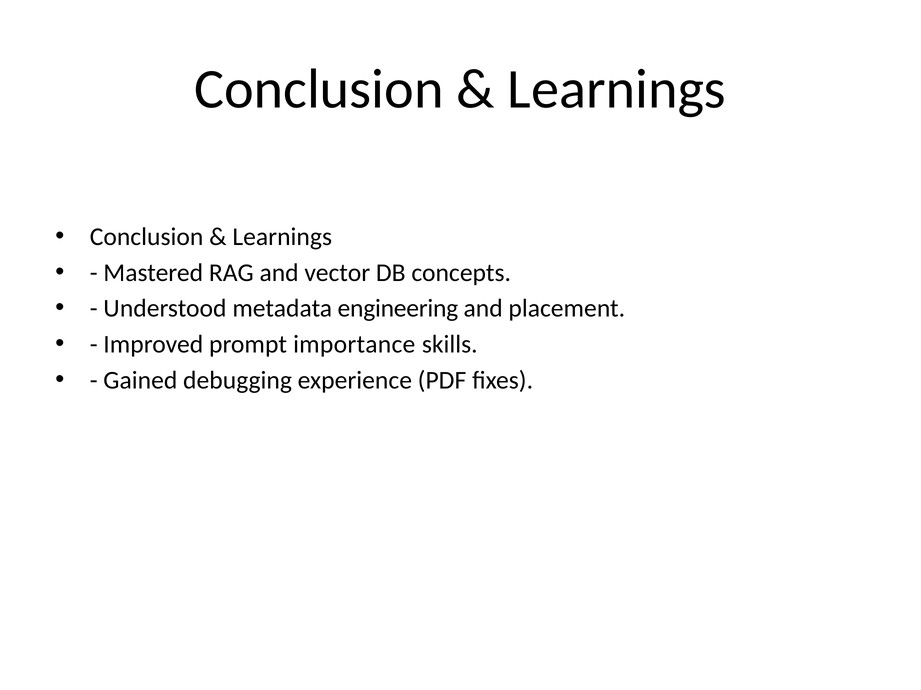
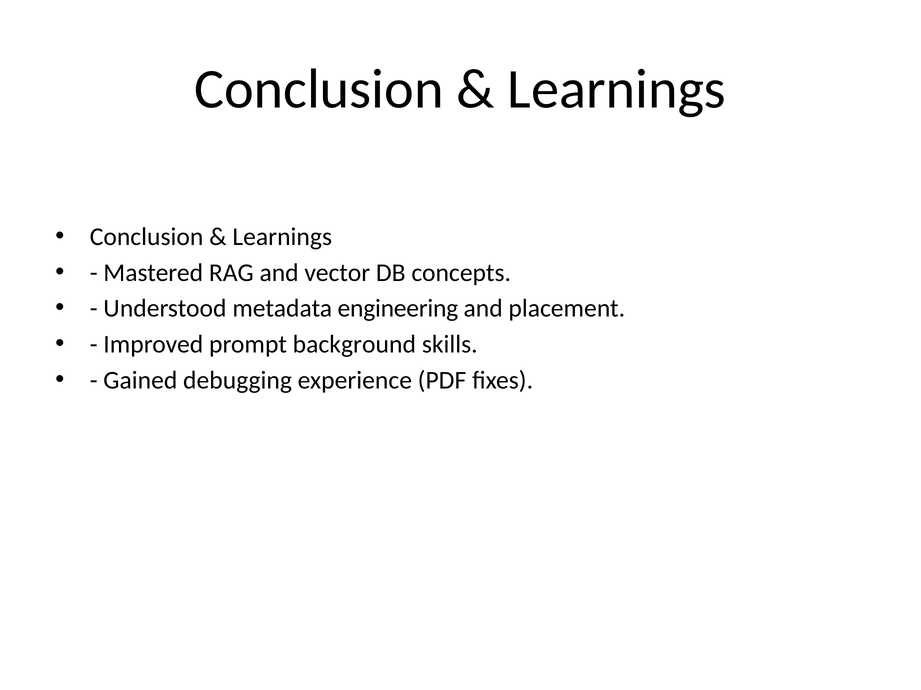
importance: importance -> background
